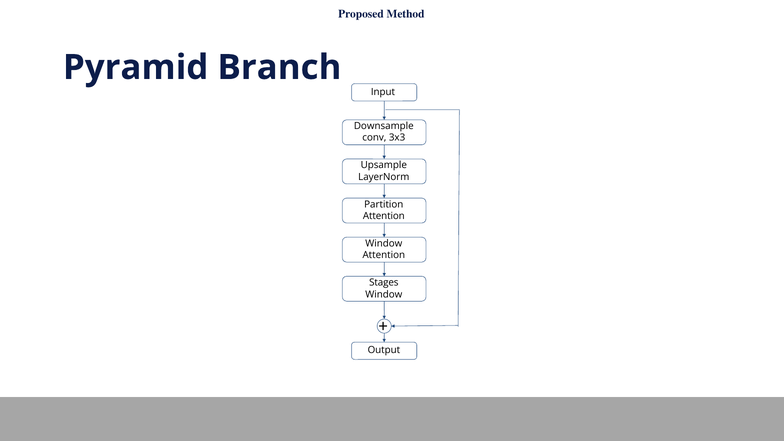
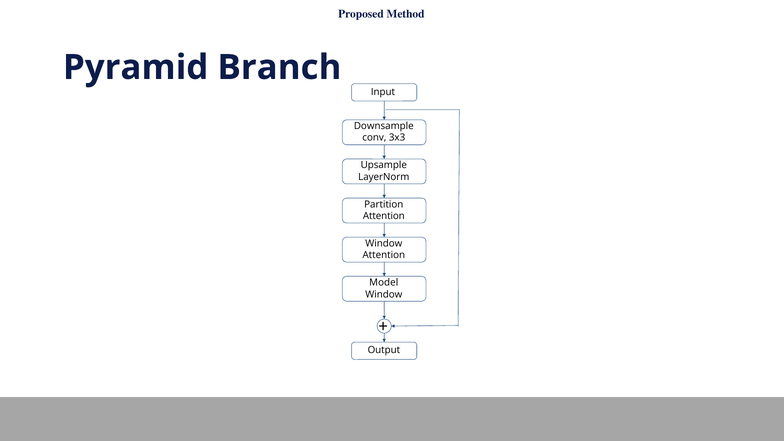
Stages: Stages -> Model
